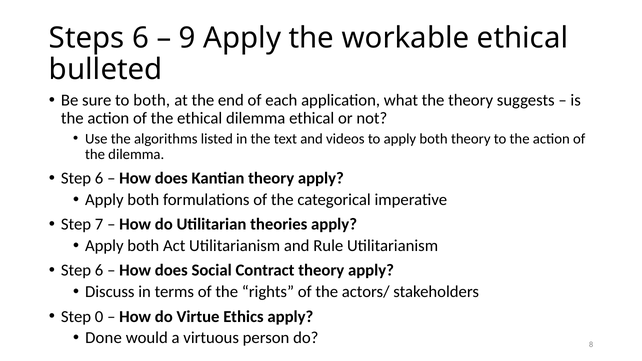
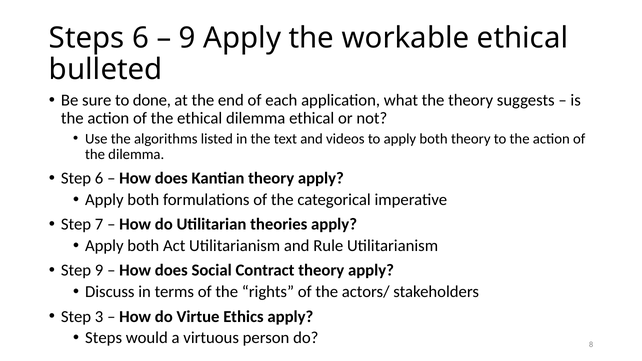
to both: both -> done
6 at (99, 270): 6 -> 9
0: 0 -> 3
Done at (103, 338): Done -> Steps
